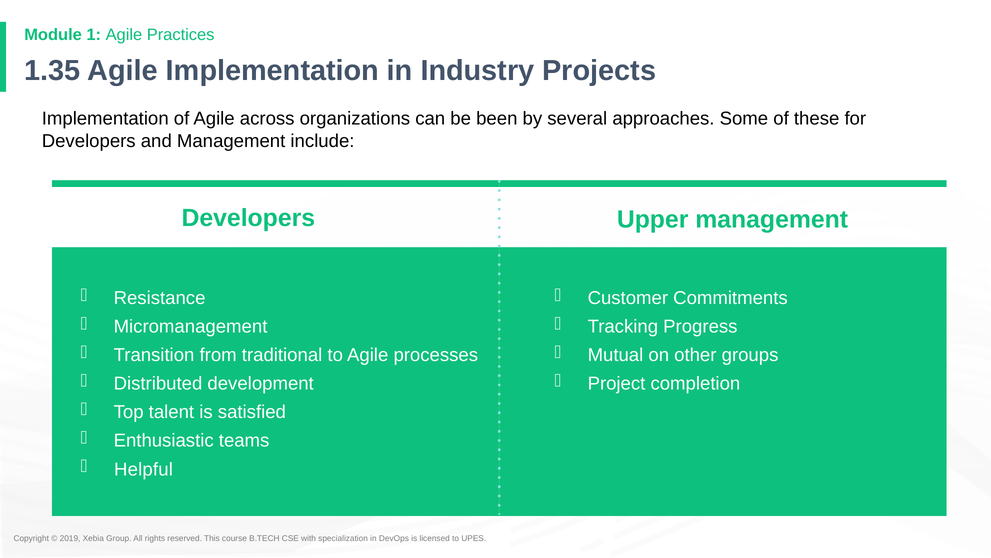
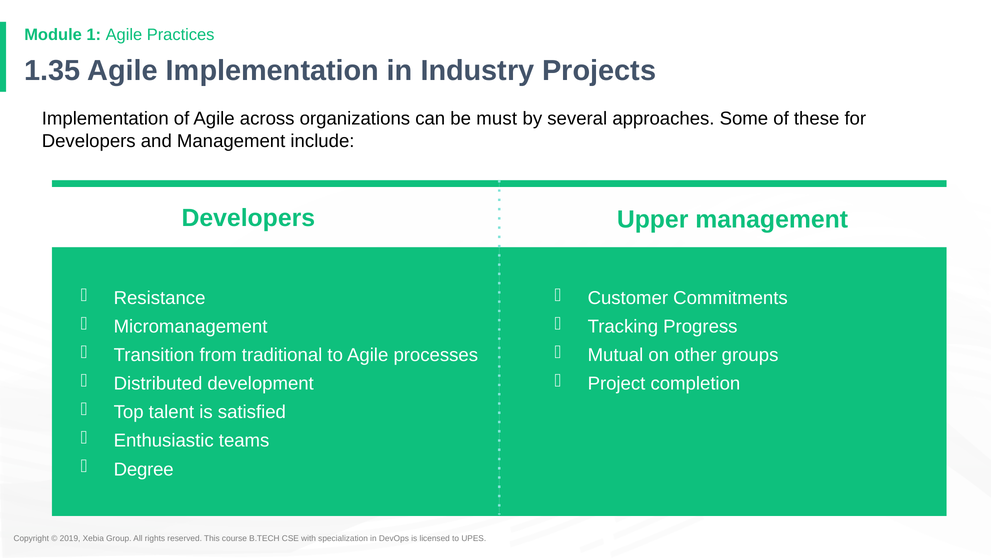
been: been -> must
Helpful: Helpful -> Degree
